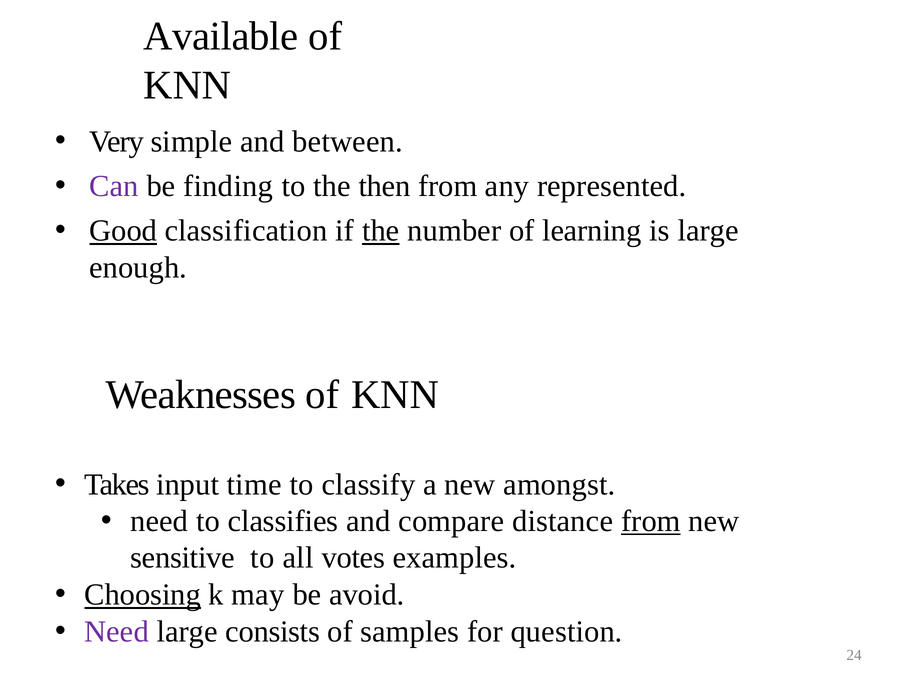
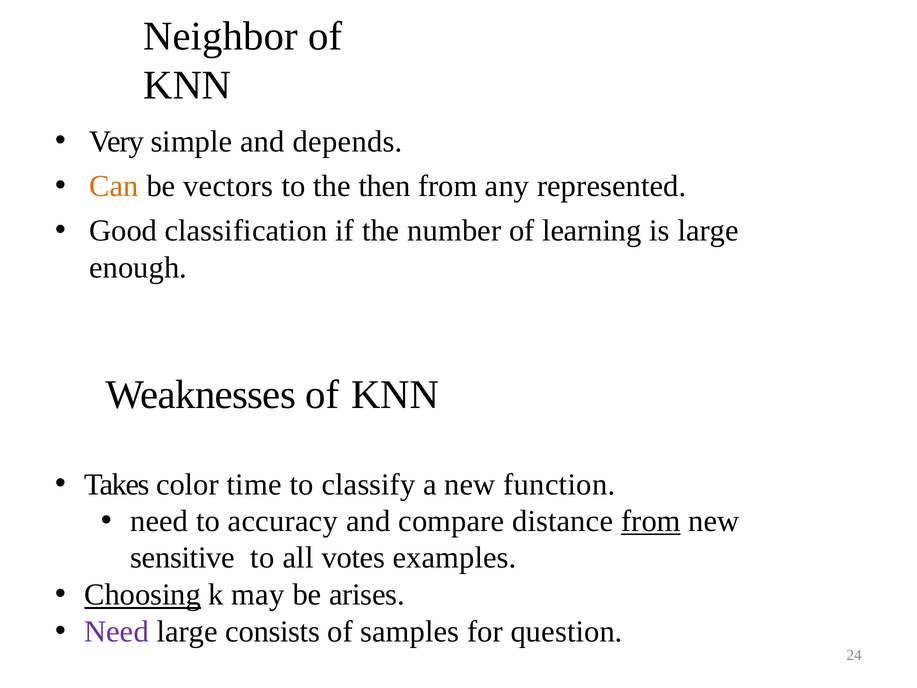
Available: Available -> Neighbor
between: between -> depends
Can colour: purple -> orange
finding: finding -> vectors
Good underline: present -> none
the at (381, 231) underline: present -> none
input: input -> color
amongst: amongst -> function
classifies: classifies -> accuracy
avoid: avoid -> arises
